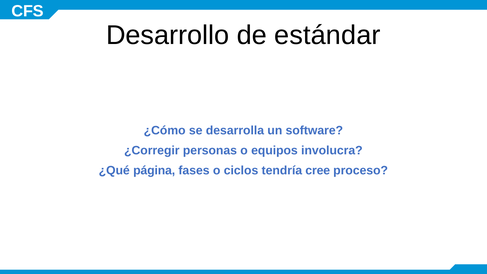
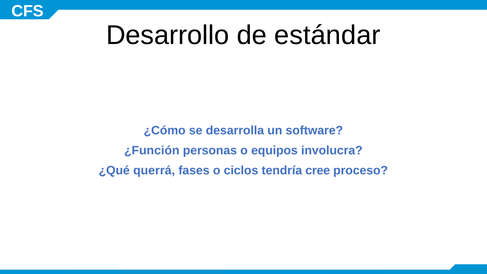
¿Corregir: ¿Corregir -> ¿Función
página: página -> querrá
